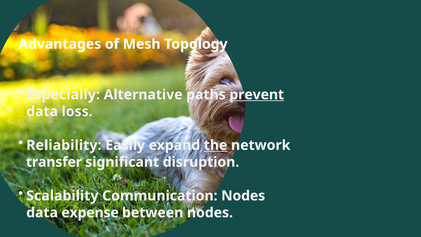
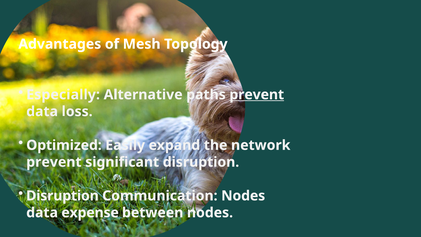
Reliability: Reliability -> Optimized
the underline: present -> none
transfer at (54, 162): transfer -> prevent
Scalability at (62, 196): Scalability -> Disruption
